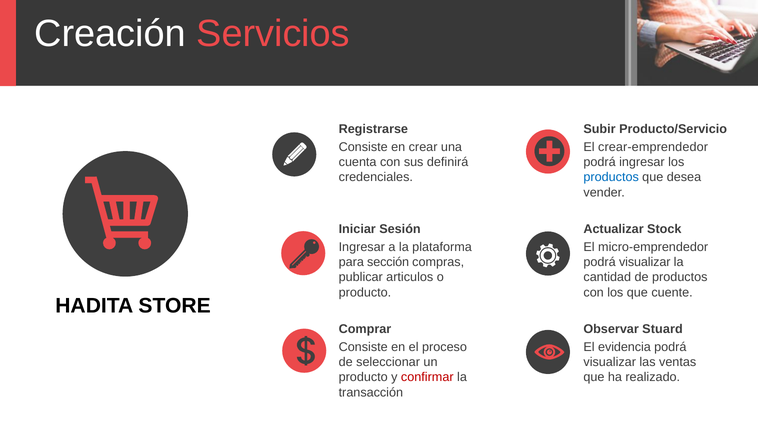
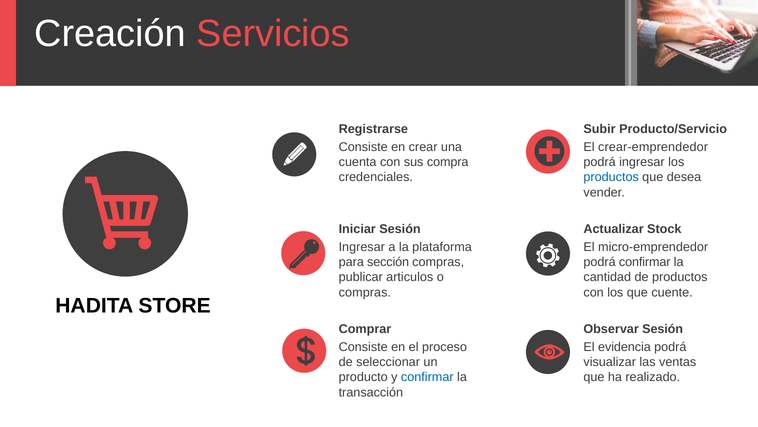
definirá: definirá -> compra
visualizar at (645, 262): visualizar -> confirmar
producto at (365, 292): producto -> compras
Observar Stuard: Stuard -> Sesión
confirmar at (427, 377) colour: red -> blue
